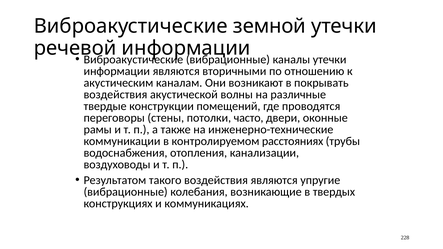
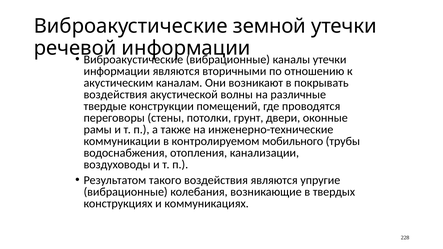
часто: часто -> грунт
расстояниях: расстояниях -> мобильного
